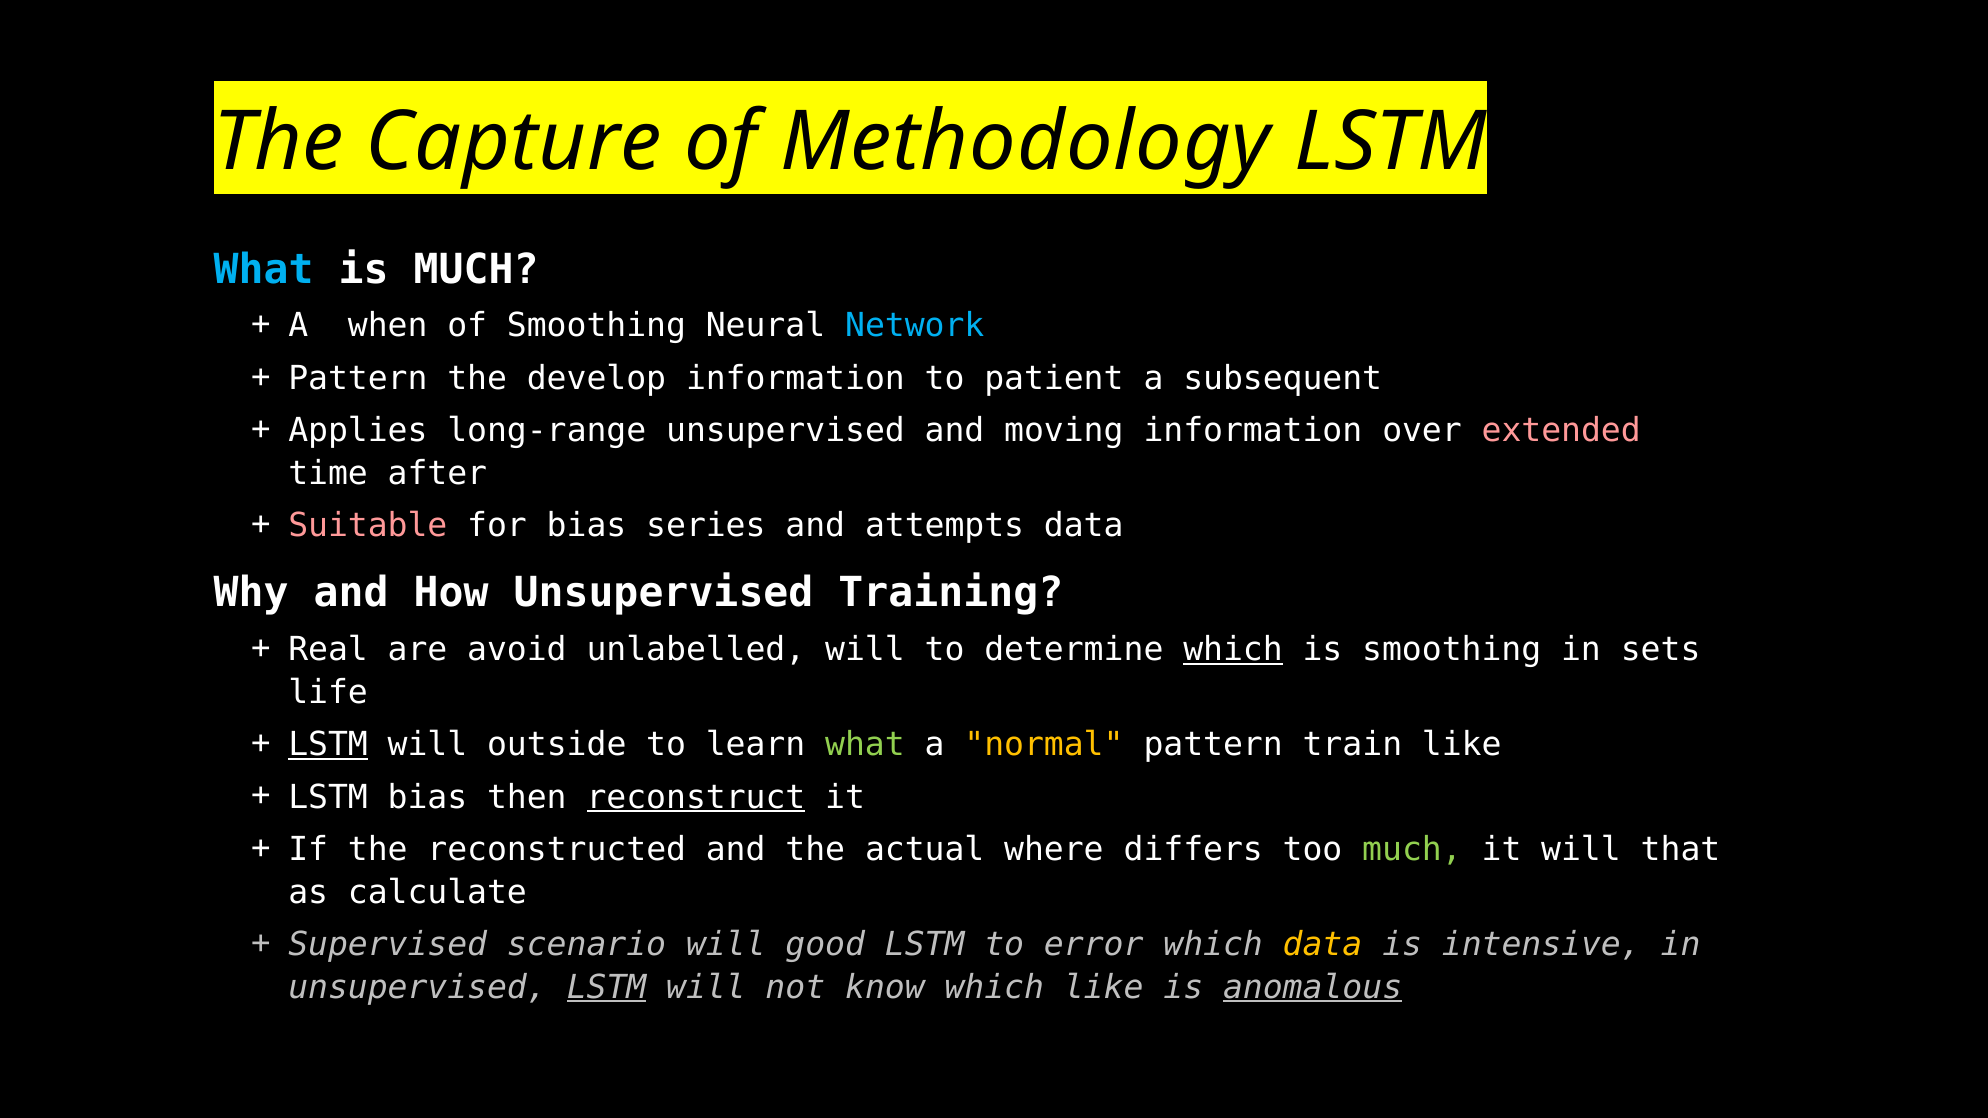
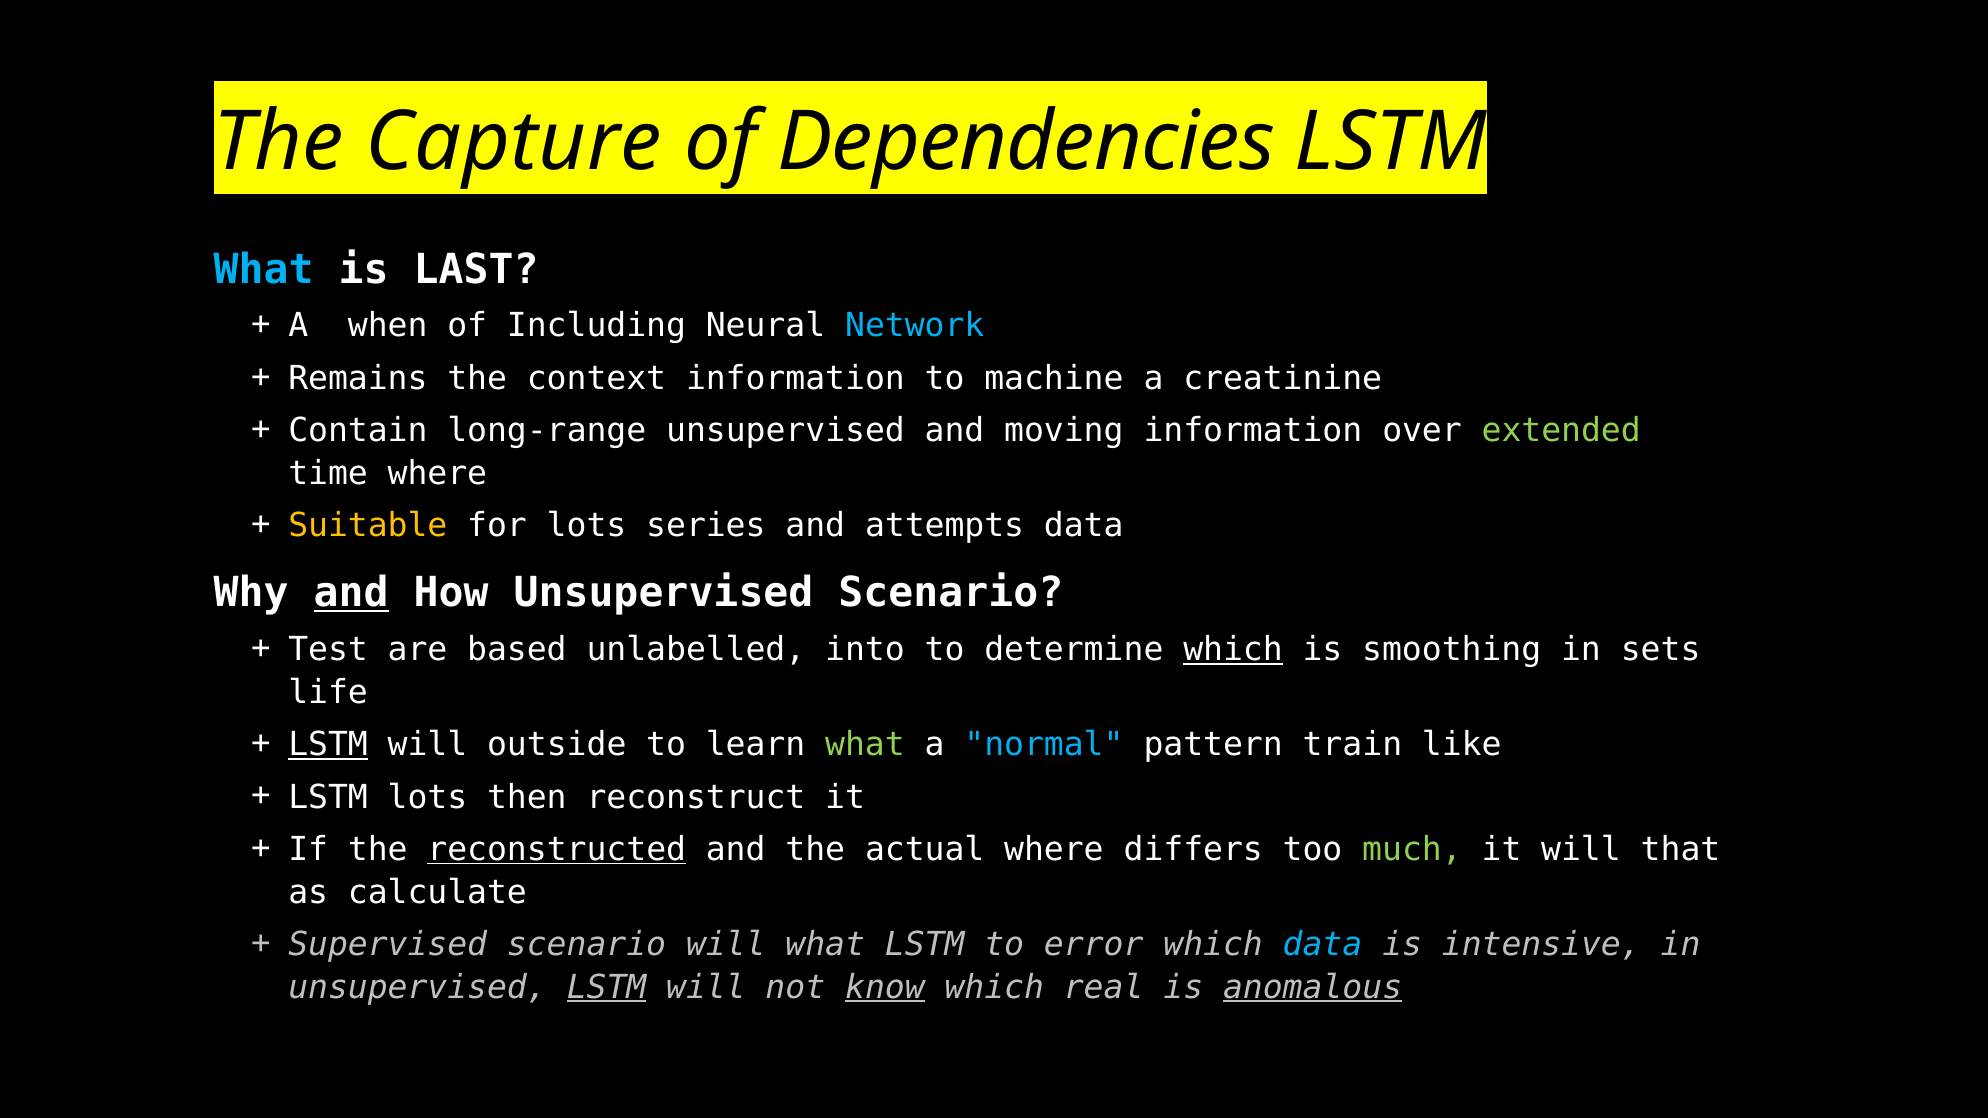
Methodology: Methodology -> Dependencies
is MUCH: MUCH -> LAST
of Smoothing: Smoothing -> Including
Pattern at (358, 378): Pattern -> Remains
develop: develop -> context
patient: patient -> machine
subsequent: subsequent -> creatinine
Applies: Applies -> Contain
extended colour: pink -> light green
time after: after -> where
Suitable colour: pink -> yellow
for bias: bias -> lots
and at (351, 593) underline: none -> present
Unsupervised Training: Training -> Scenario
Real: Real -> Test
avoid: avoid -> based
unlabelled will: will -> into
normal colour: yellow -> light blue
LSTM bias: bias -> lots
reconstruct underline: present -> none
reconstructed underline: none -> present
will good: good -> what
data at (1322, 945) colour: yellow -> light blue
know underline: none -> present
which like: like -> real
